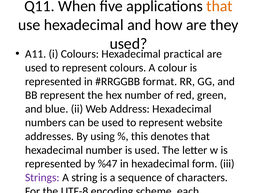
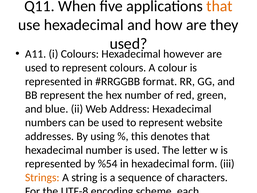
practical: practical -> however
%47: %47 -> %54
Strings colour: purple -> orange
